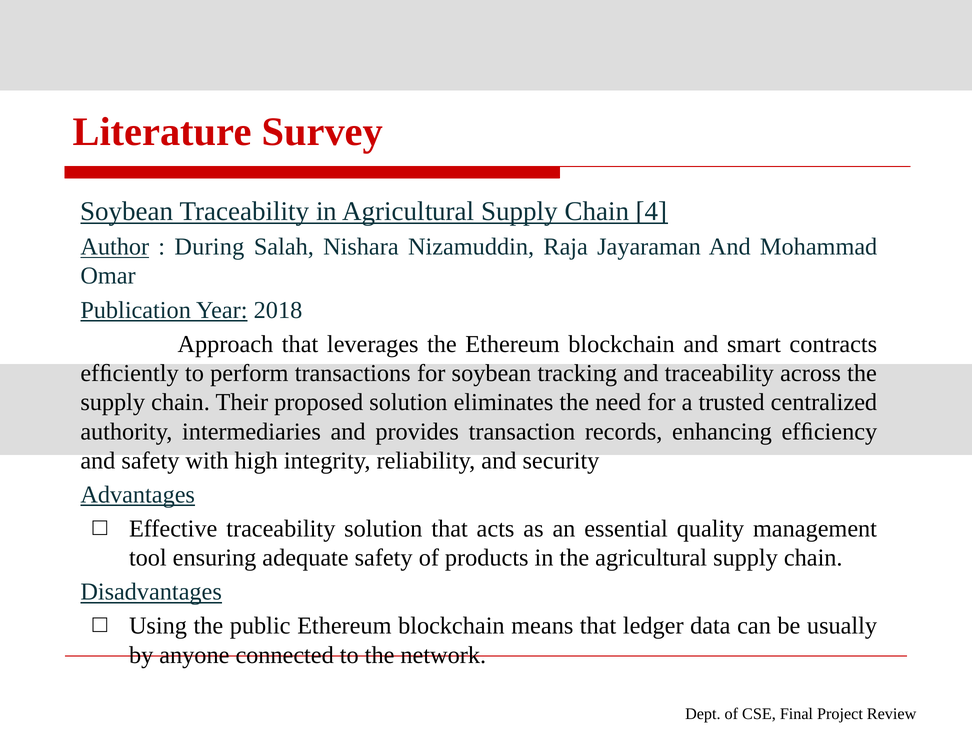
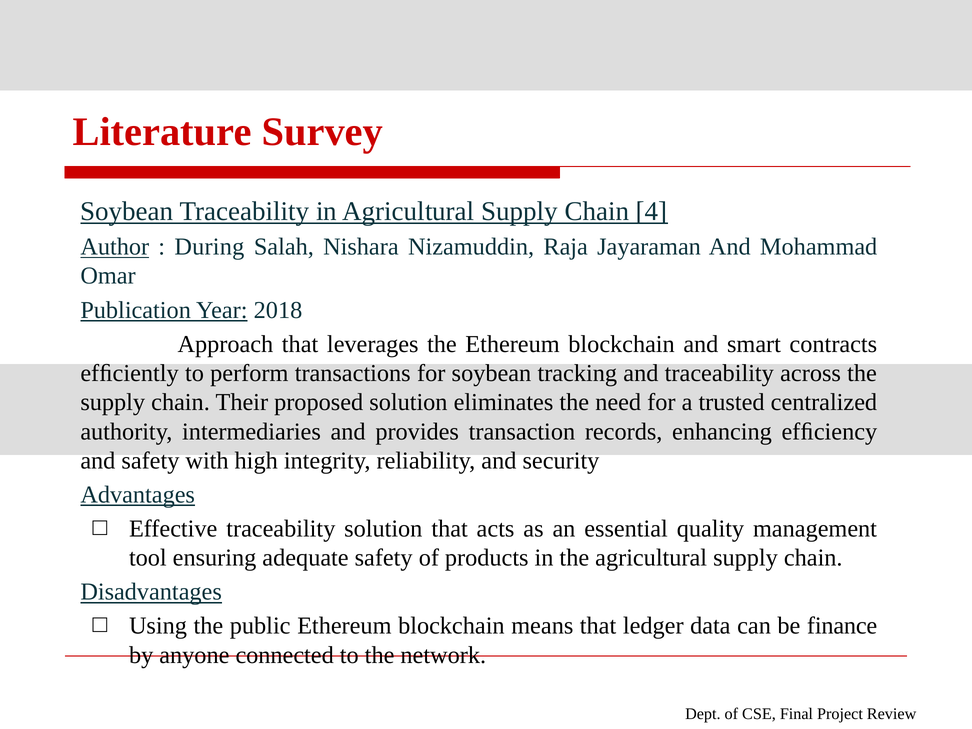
usually: usually -> finance
